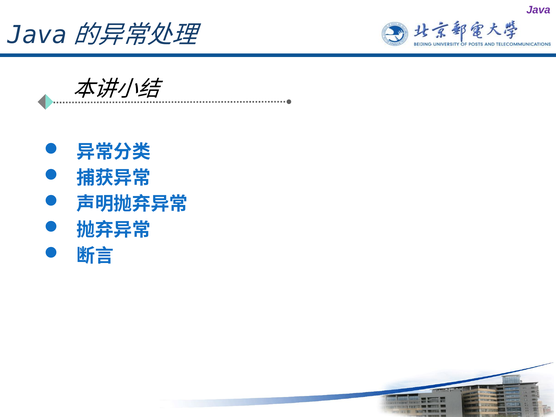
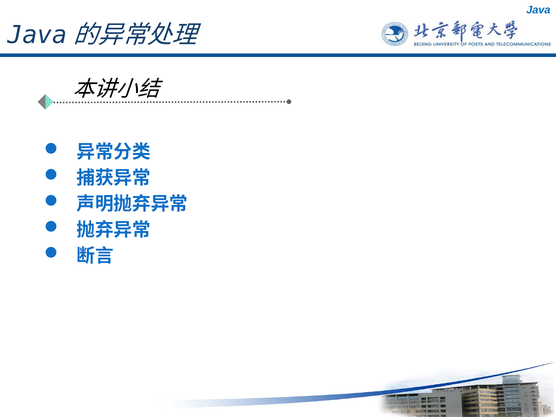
Java colour: purple -> blue
